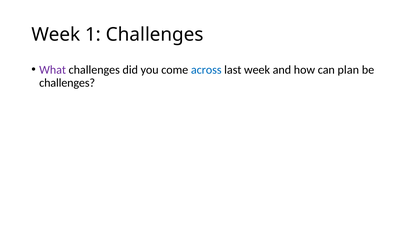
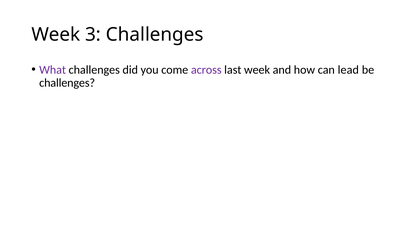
1: 1 -> 3
across colour: blue -> purple
plan: plan -> lead
